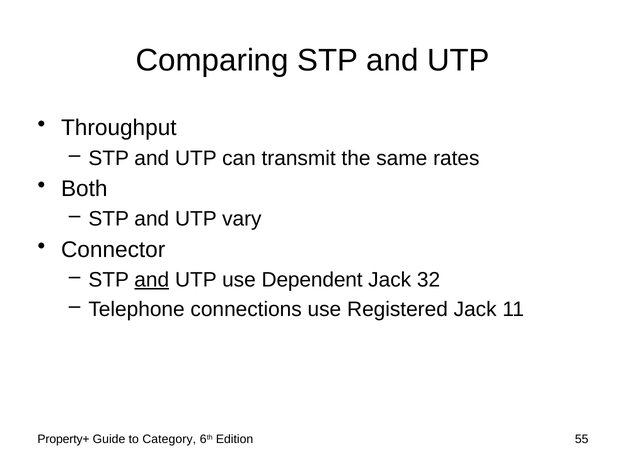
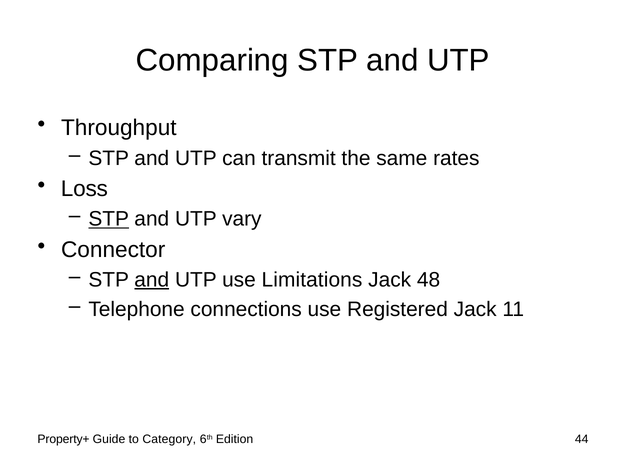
Both: Both -> Loss
STP at (109, 219) underline: none -> present
Dependent: Dependent -> Limitations
32: 32 -> 48
55: 55 -> 44
